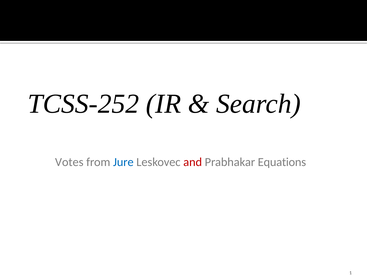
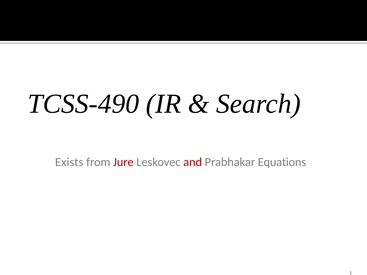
TCSS-252: TCSS-252 -> TCSS-490
Votes: Votes -> Exists
Jure colour: blue -> red
